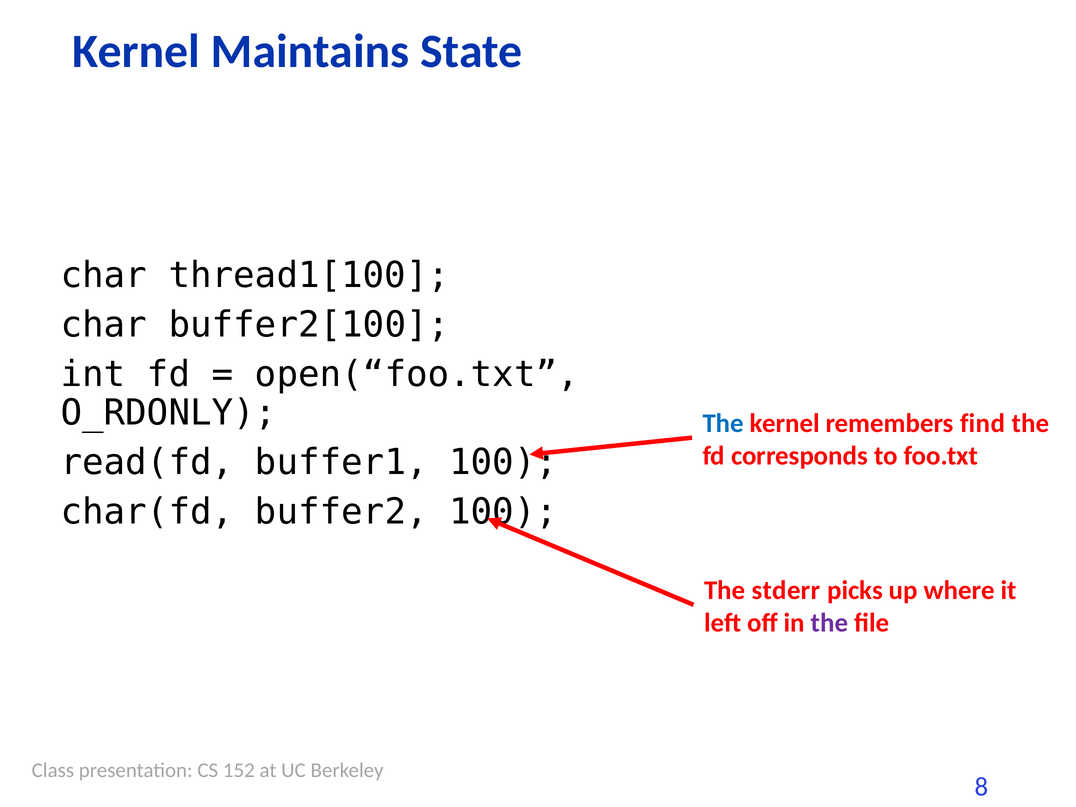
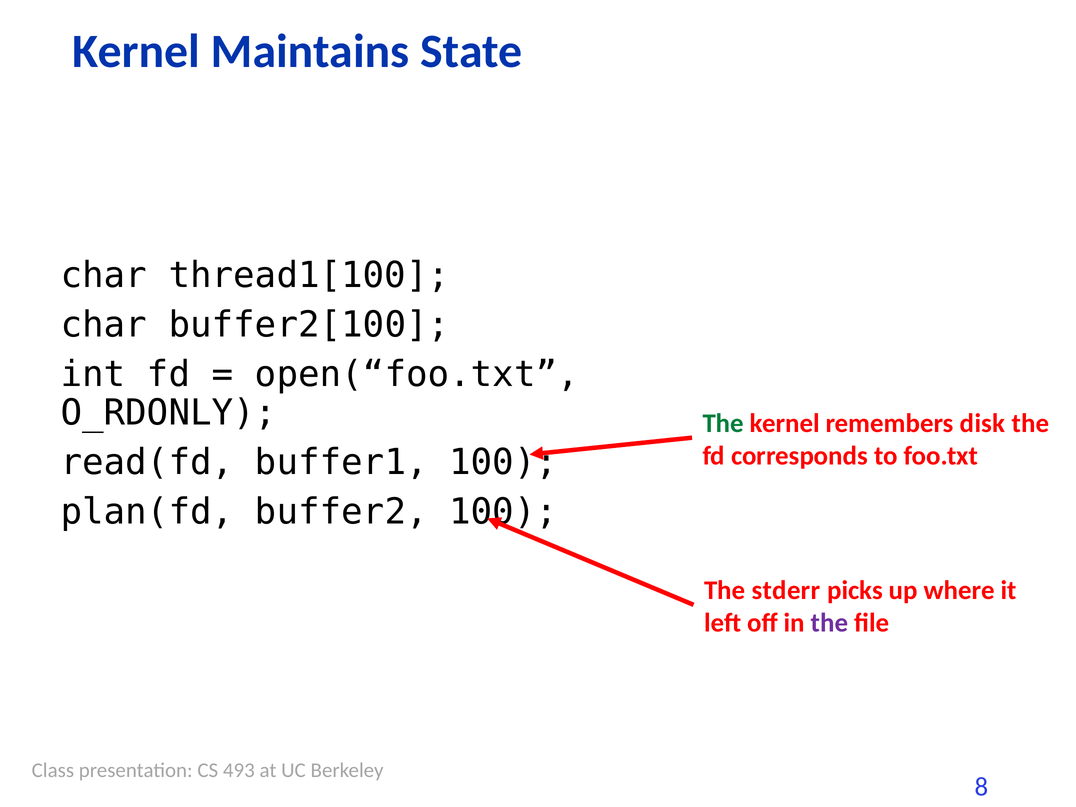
The at (723, 423) colour: blue -> green
find: find -> disk
char(fd: char(fd -> plan(fd
152: 152 -> 493
